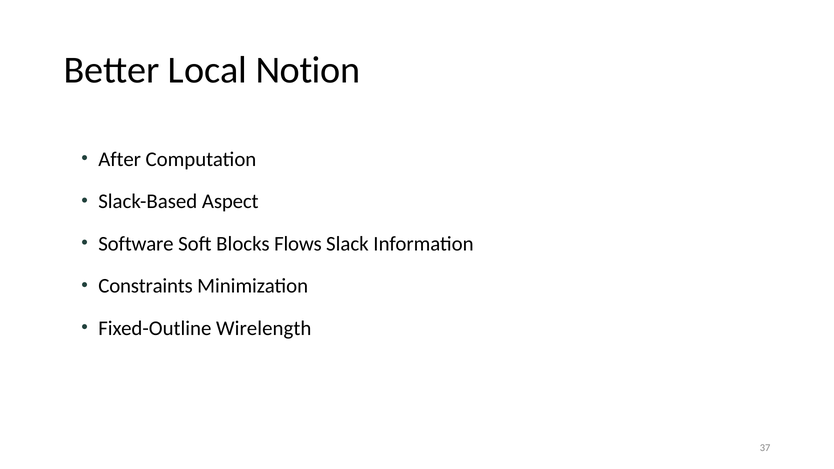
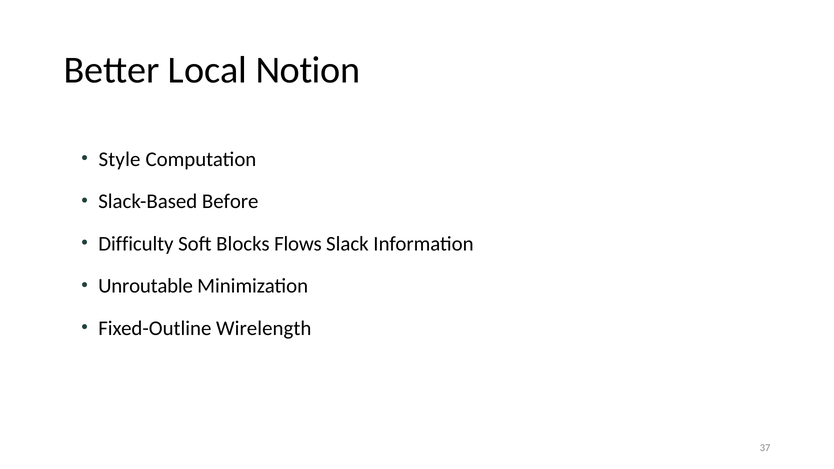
After: After -> Style
Aspect: Aspect -> Before
Software: Software -> Difficulty
Constraints: Constraints -> Unroutable
